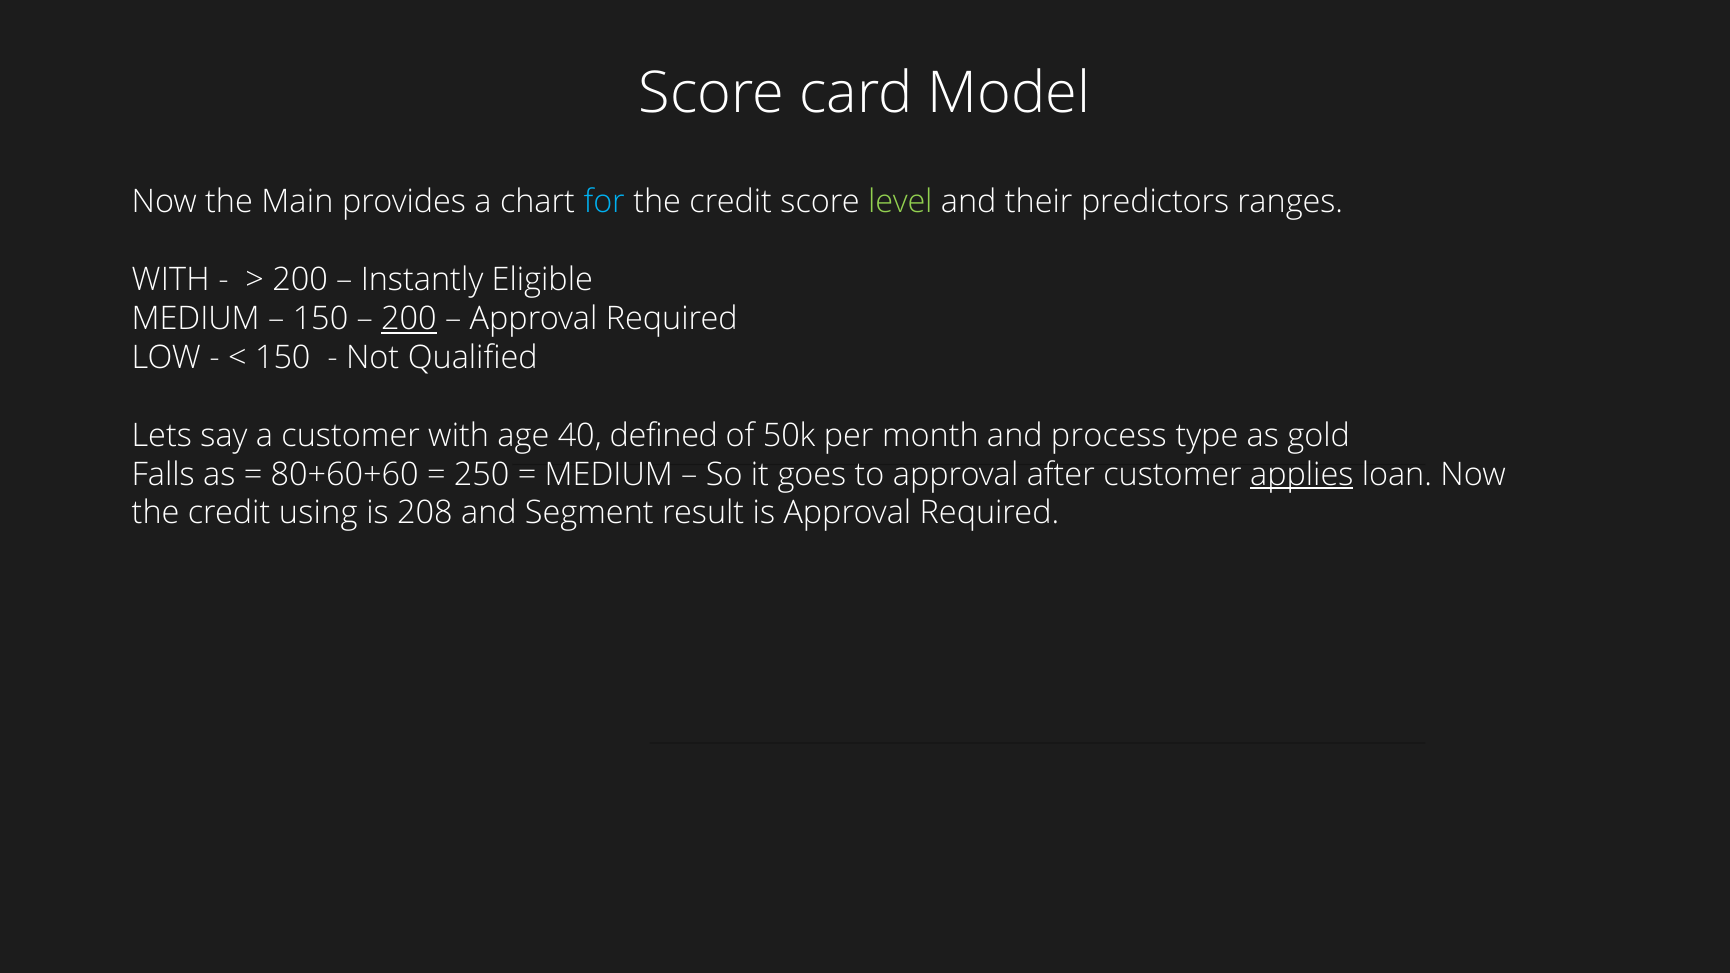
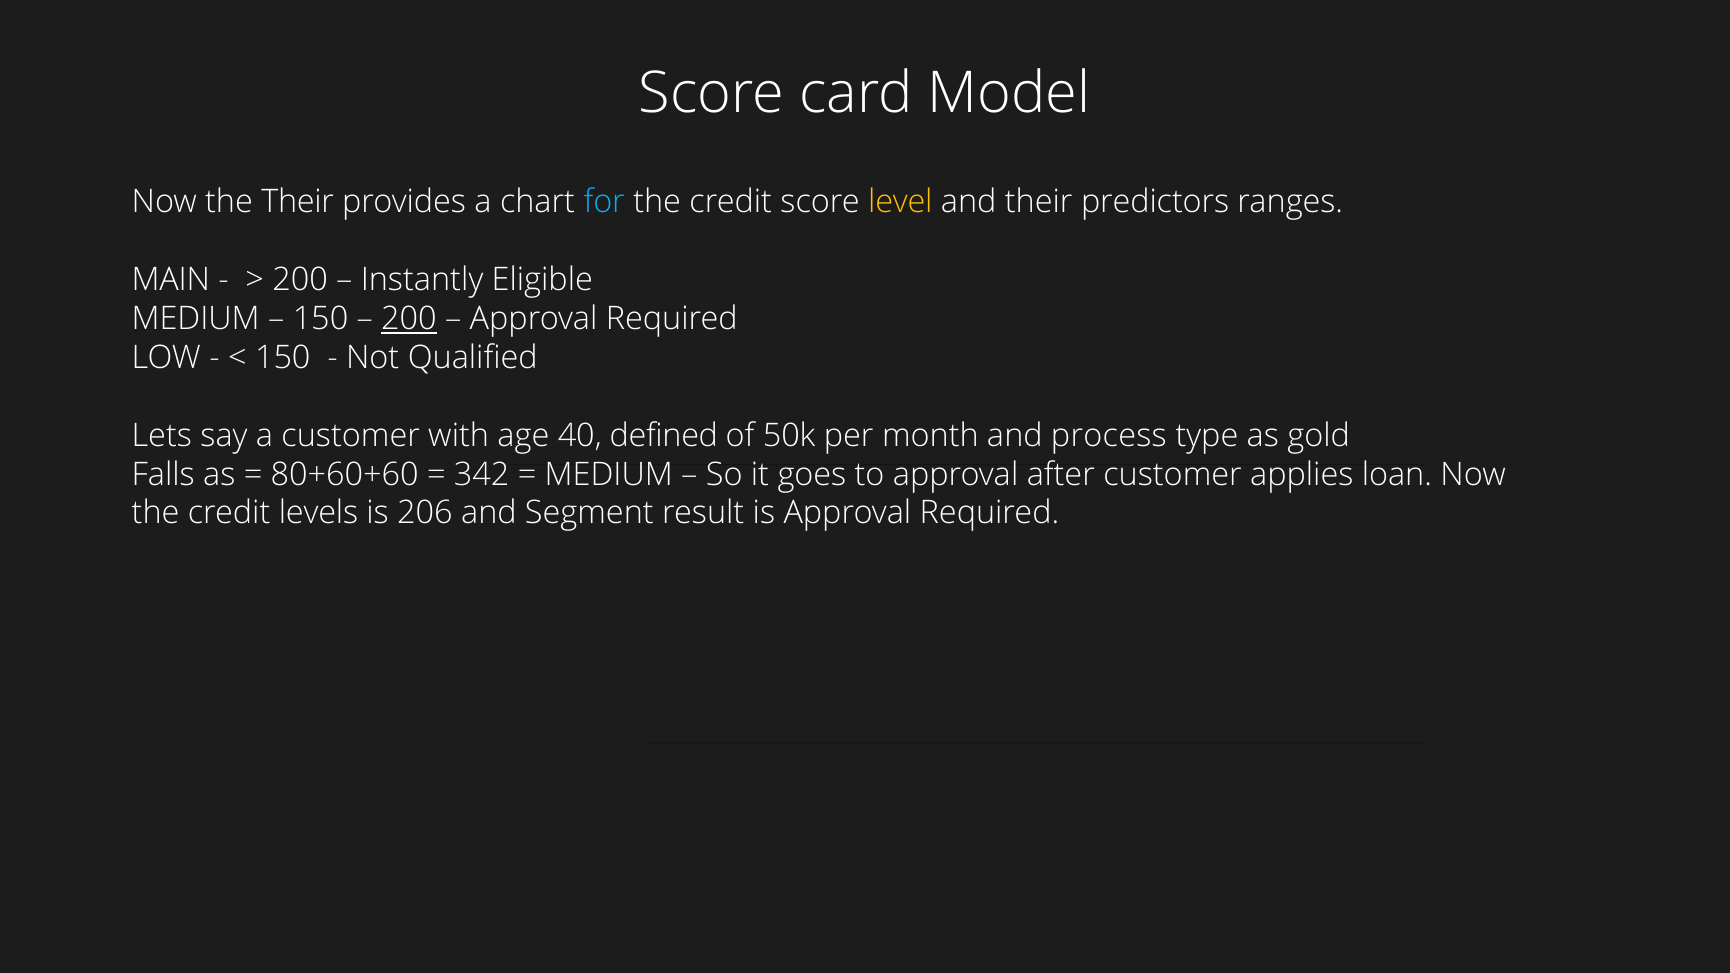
the Main: Main -> Their
level colour: light green -> yellow
WITH at (171, 280): WITH -> MAIN
250: 250 -> 342
applies underline: present -> none
using: using -> levels
208: 208 -> 206
